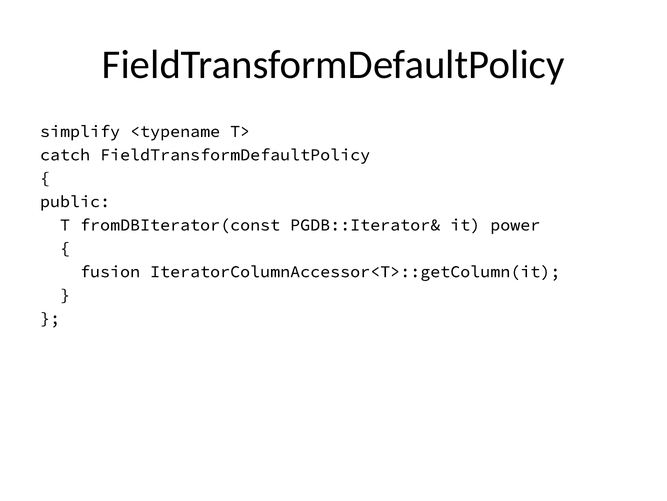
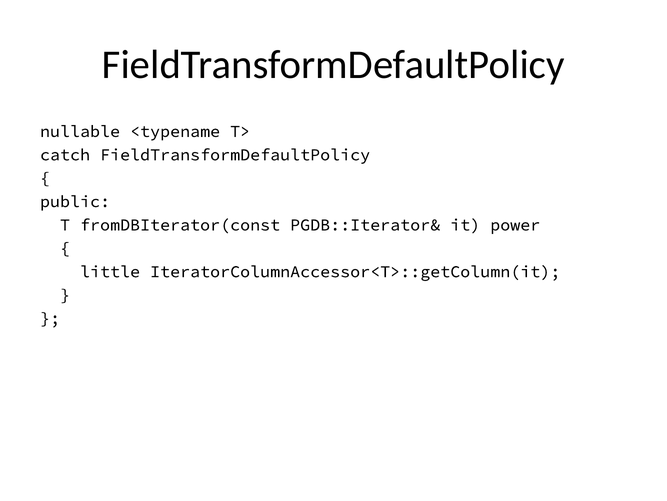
simplify: simplify -> nullable
fusion: fusion -> little
